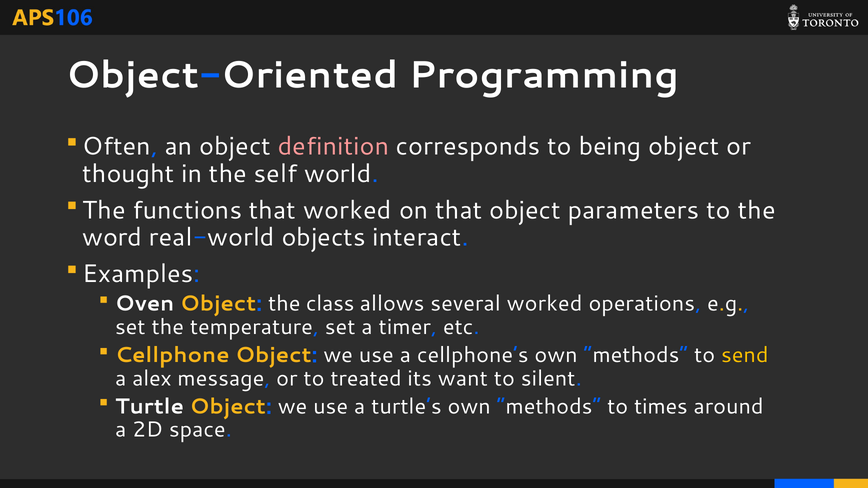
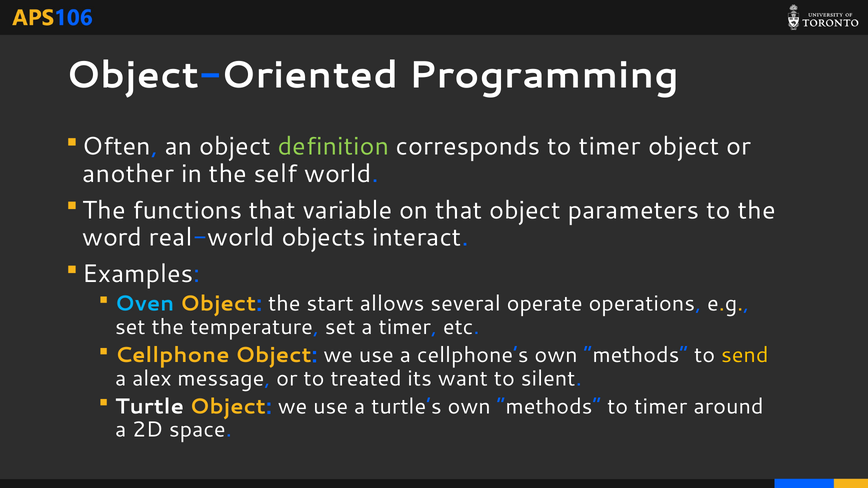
definition colour: pink -> light green
corresponds to being: being -> timer
thought: thought -> another
that worked: worked -> variable
Oven colour: white -> light blue
class: class -> start
several worked: worked -> operate
methods to times: times -> timer
